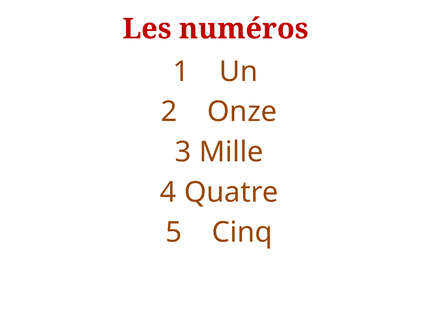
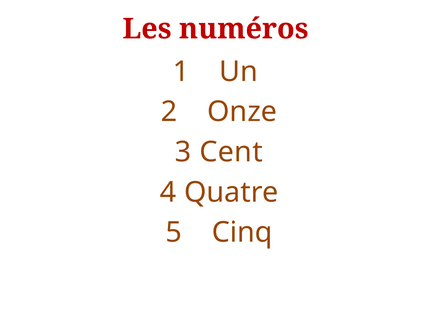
Mille: Mille -> Cent
